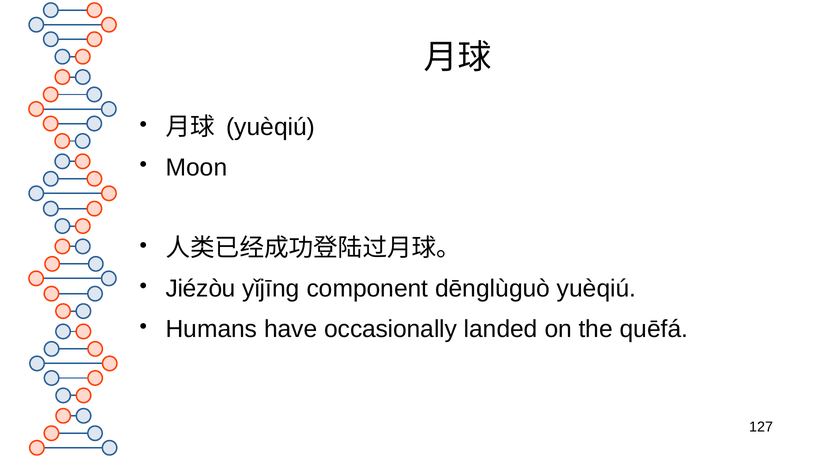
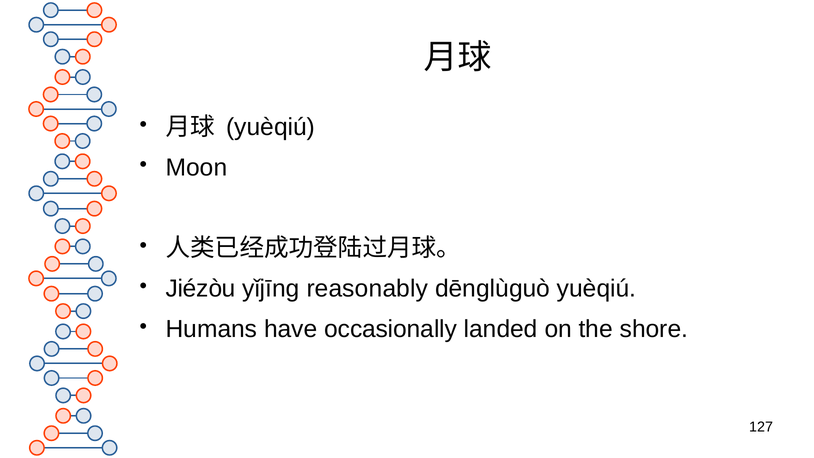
component: component -> reasonably
quēfá: quēfá -> shore
